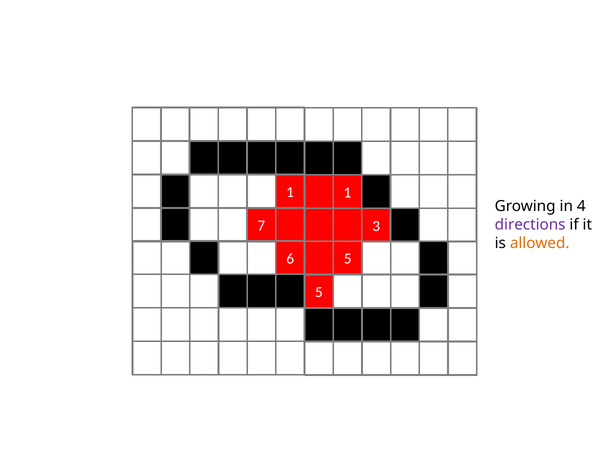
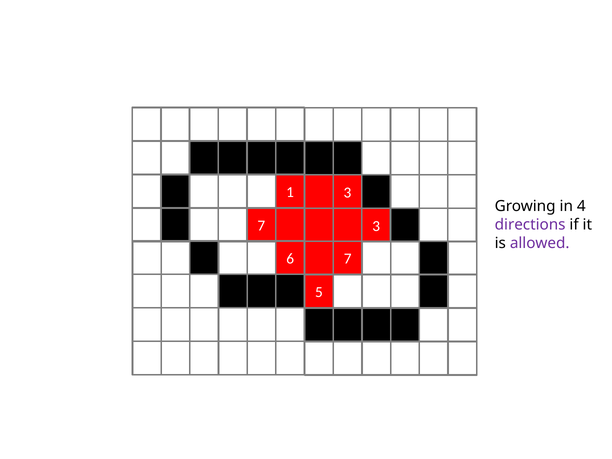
1 1: 1 -> 3
allowed colour: orange -> purple
6 5: 5 -> 7
